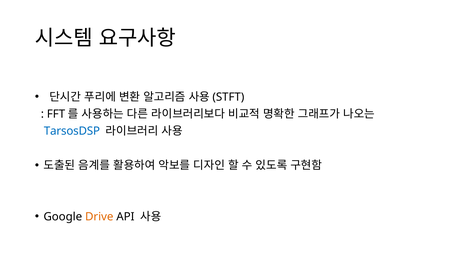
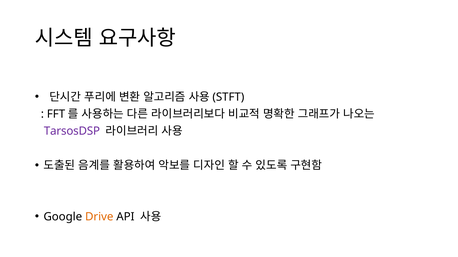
TarsosDSP colour: blue -> purple
